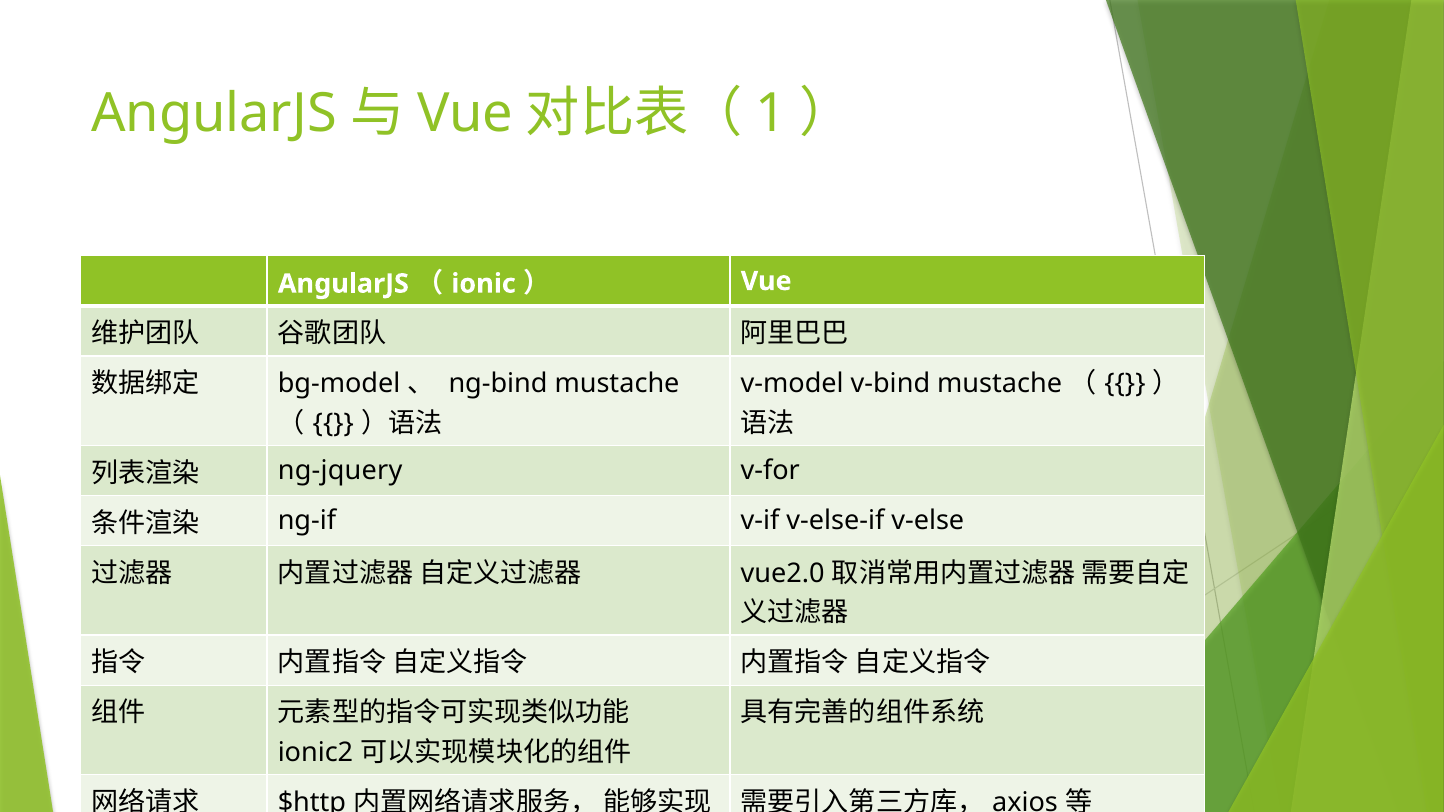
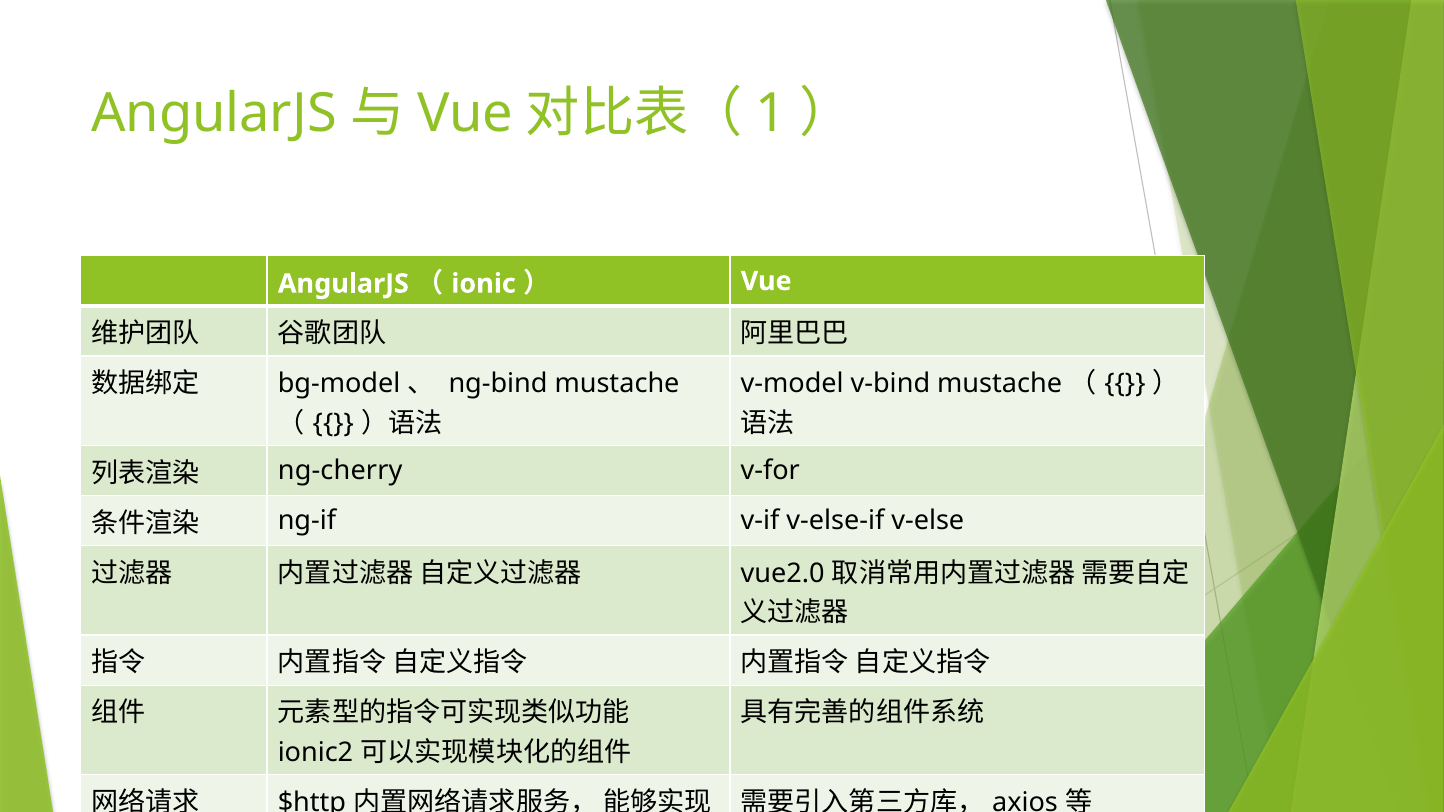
ng-jquery: ng-jquery -> ng-cherry
